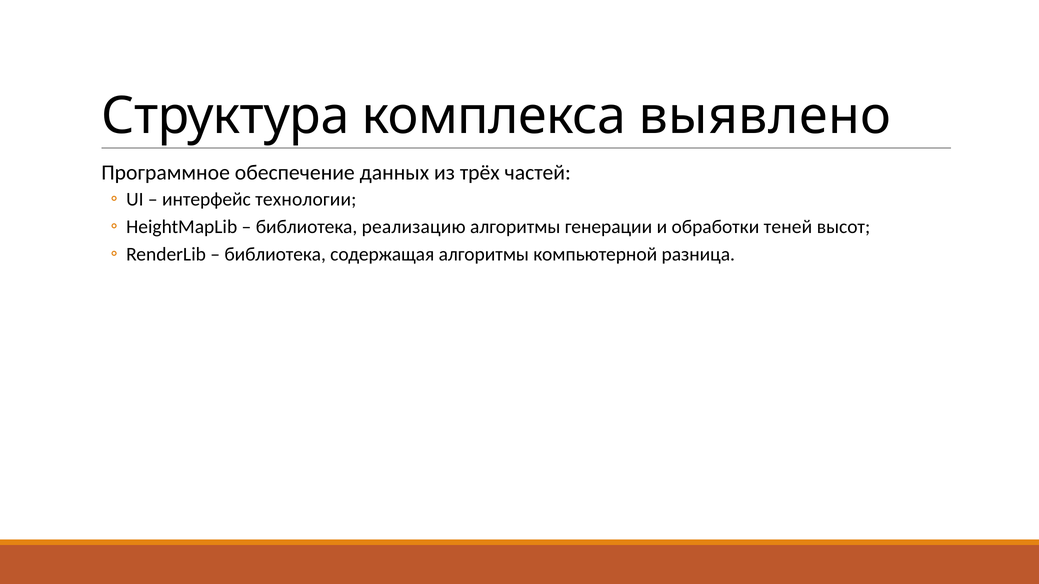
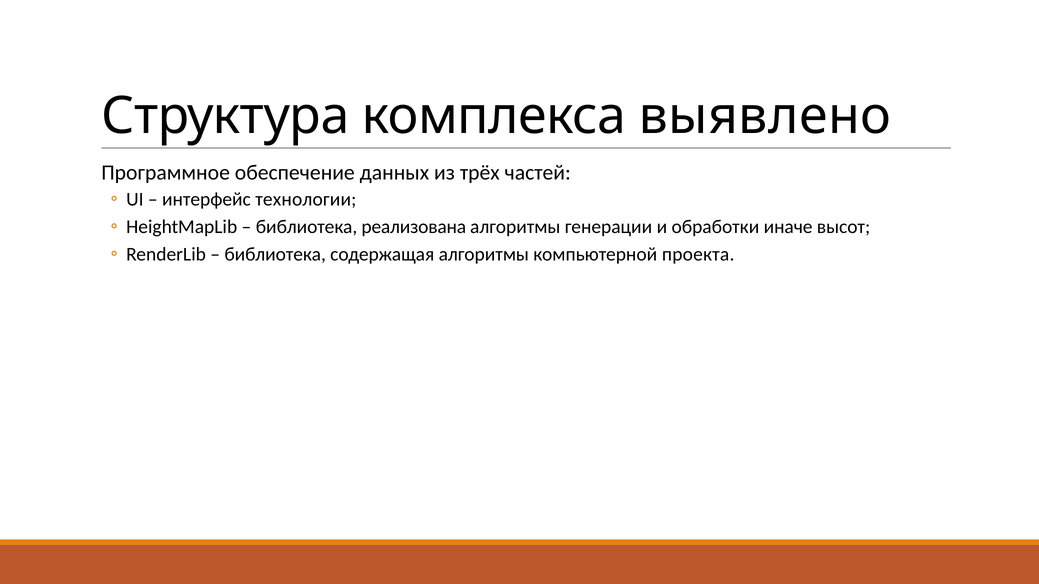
реализацию: реализацию -> реализована
теней: теней -> иначе
разница: разница -> проекта
